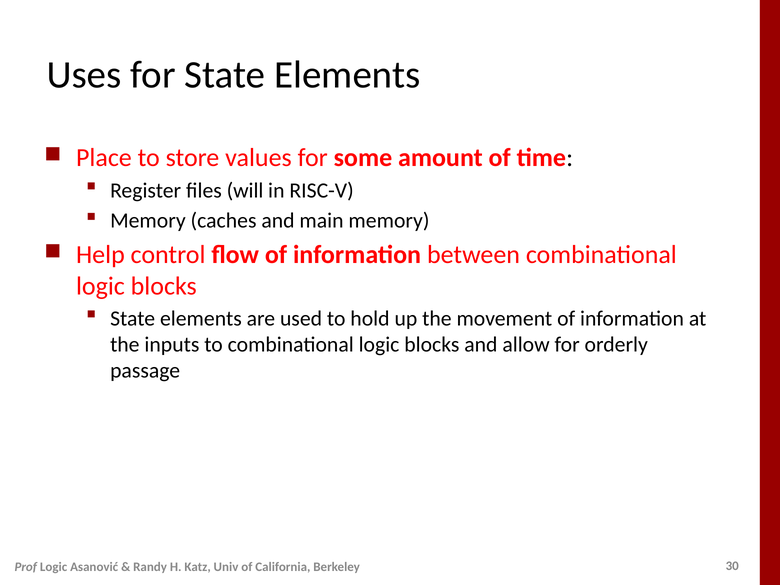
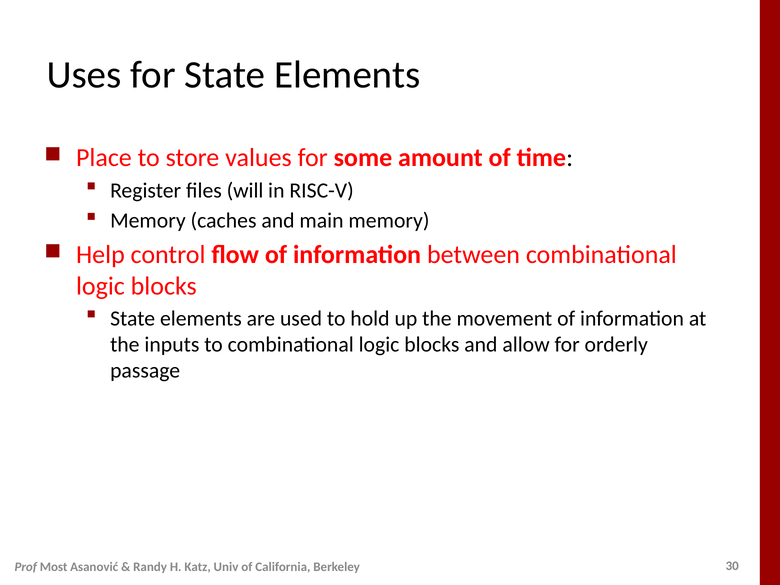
Prof Logic: Logic -> Most
